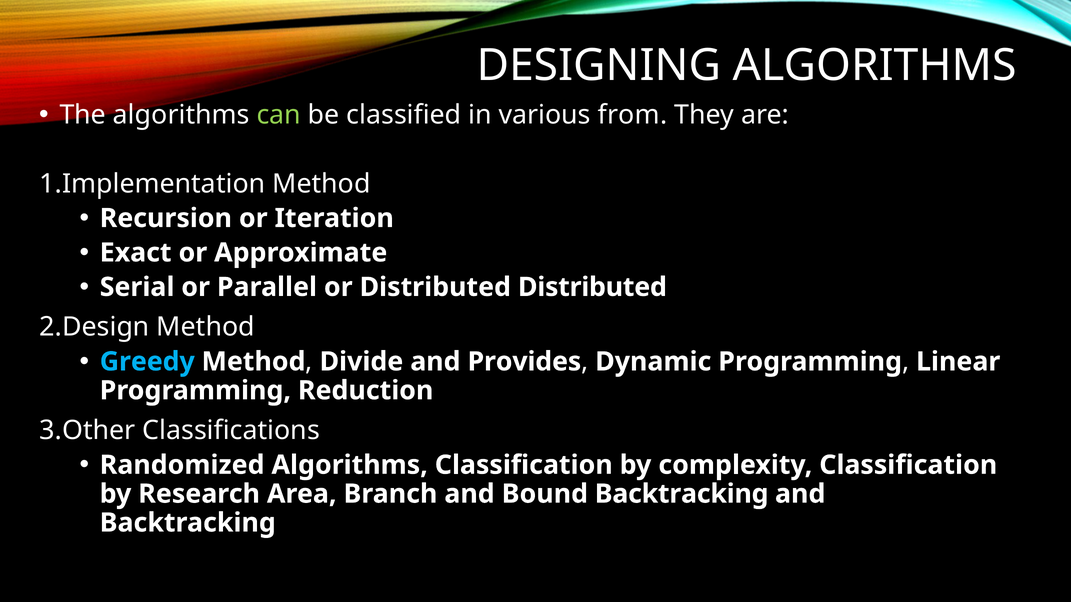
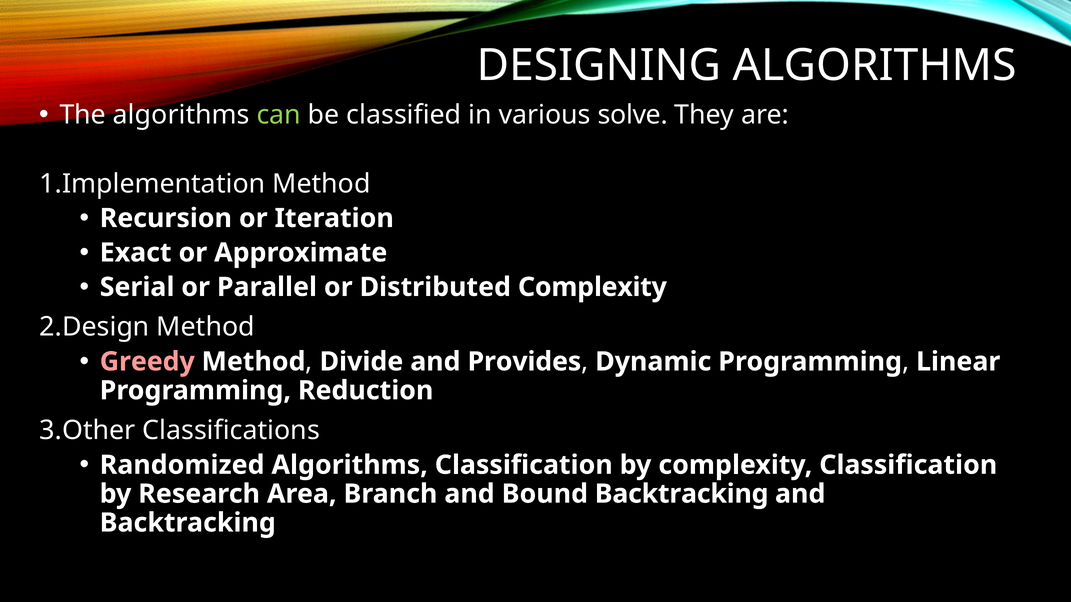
from: from -> solve
Distributed Distributed: Distributed -> Complexity
Greedy colour: light blue -> pink
